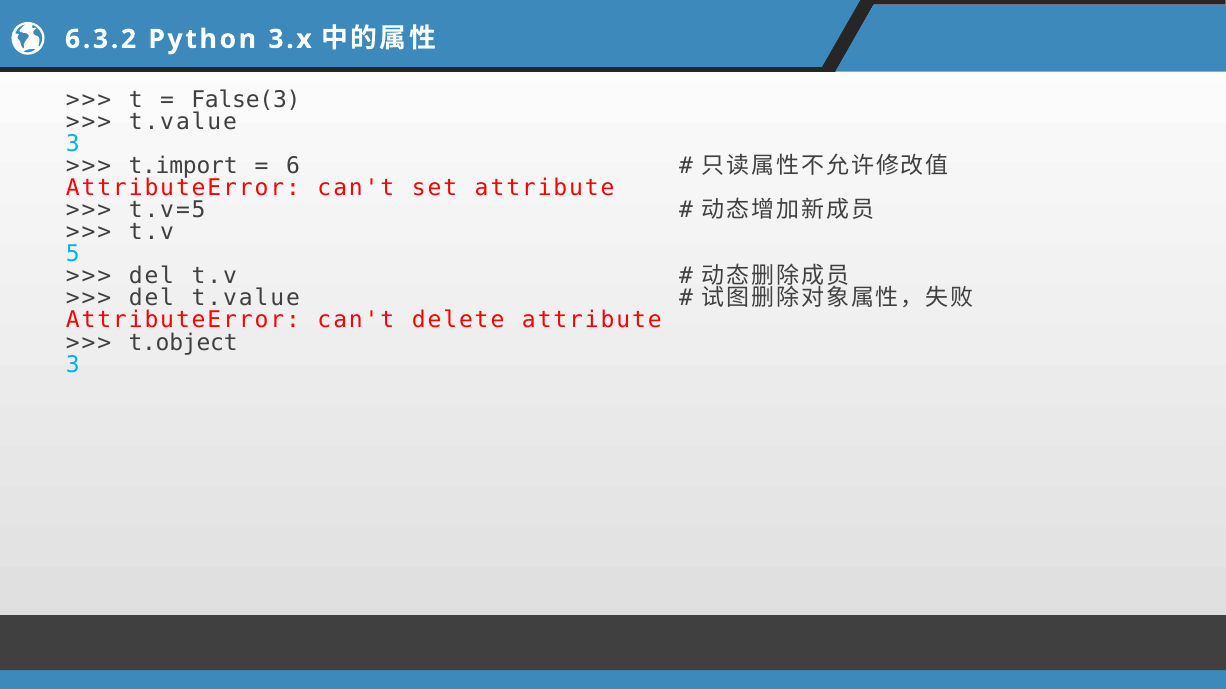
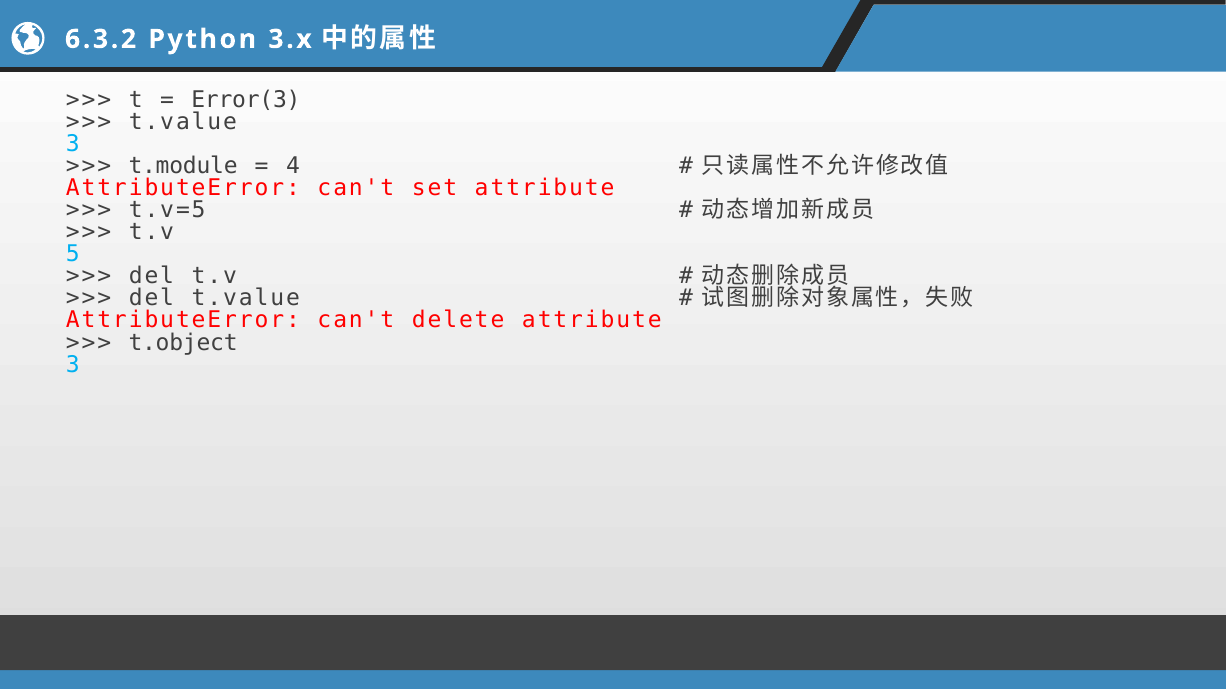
False(3: False(3 -> Error(3
t.import: t.import -> t.module
6: 6 -> 4
